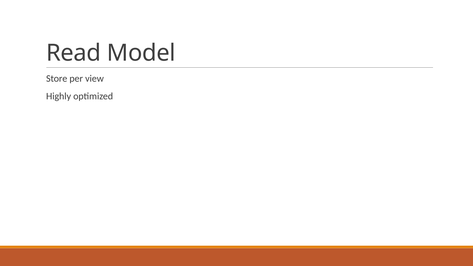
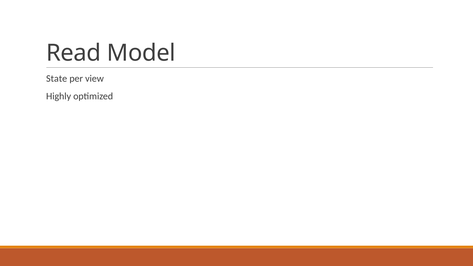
Store: Store -> State
